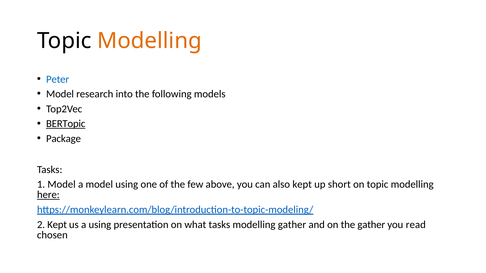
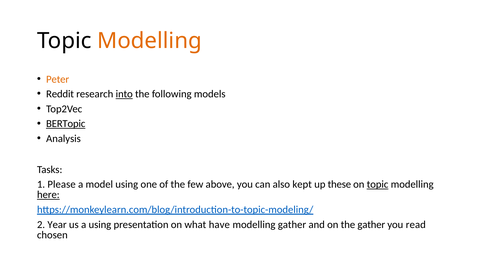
Peter colour: blue -> orange
Model at (60, 94): Model -> Reddit
into underline: none -> present
Package: Package -> Analysis
1 Model: Model -> Please
short: short -> these
topic at (378, 185) underline: none -> present
2 Kept: Kept -> Year
what tasks: tasks -> have
